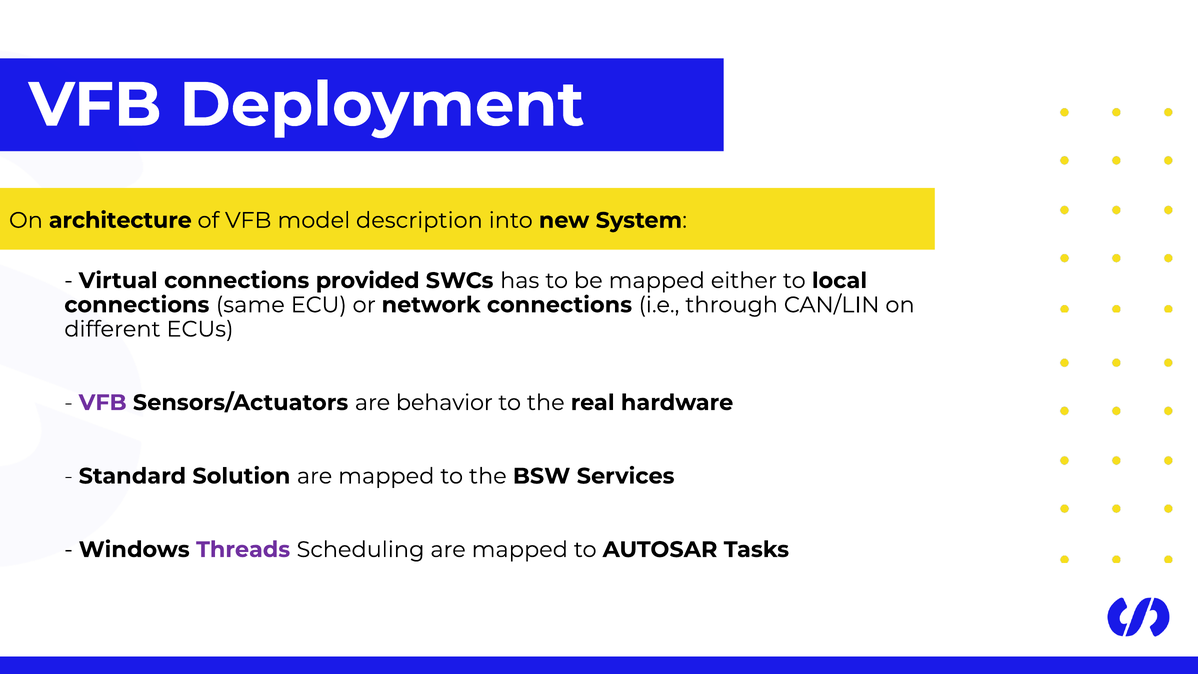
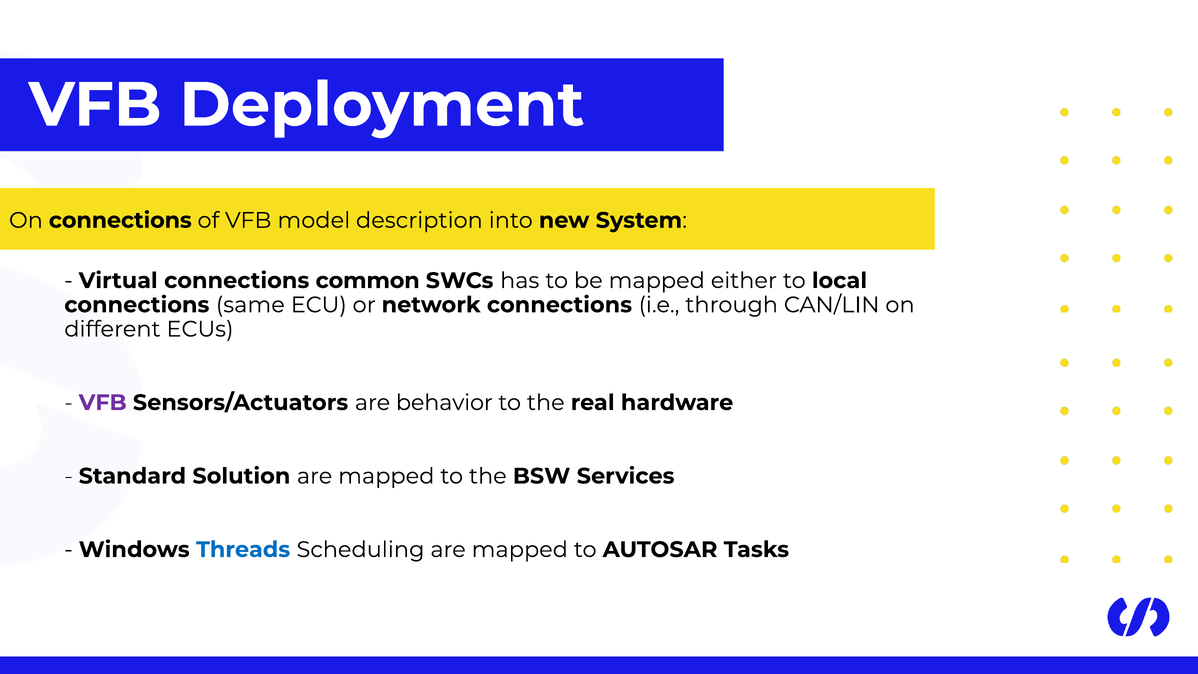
On architecture: architecture -> connections
provided: provided -> common
Threads colour: purple -> blue
